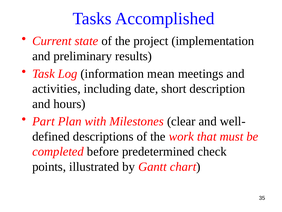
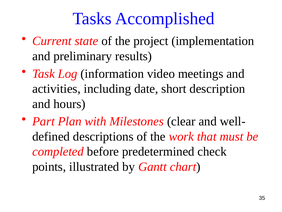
mean: mean -> video
